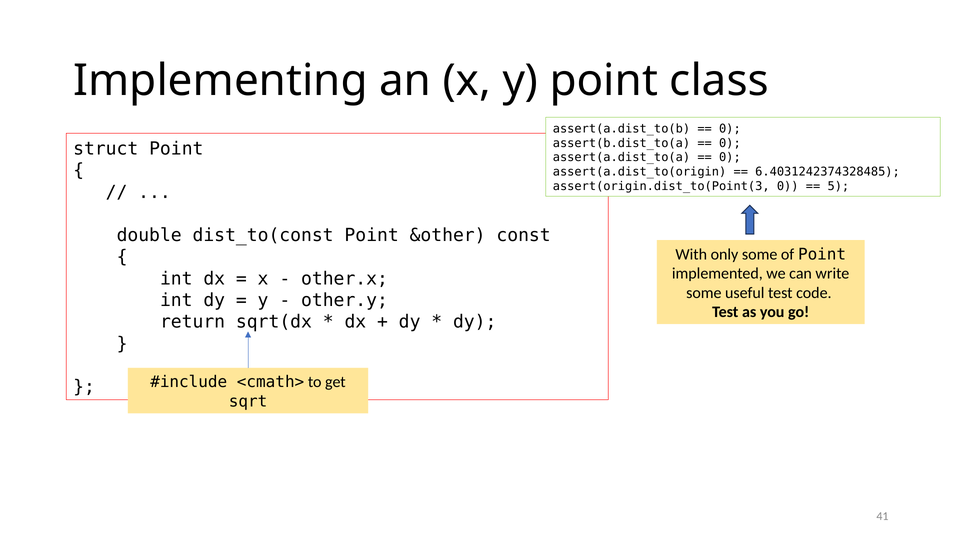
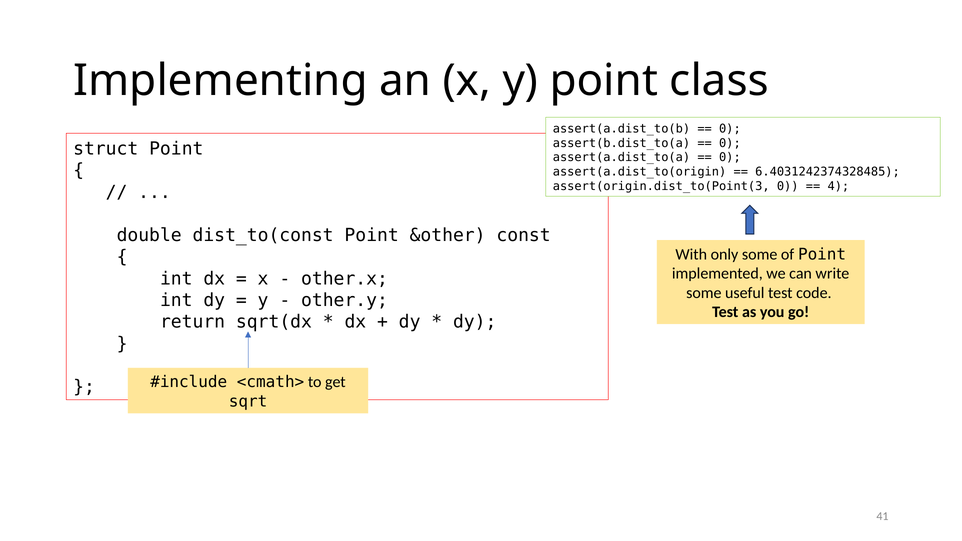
5: 5 -> 4
